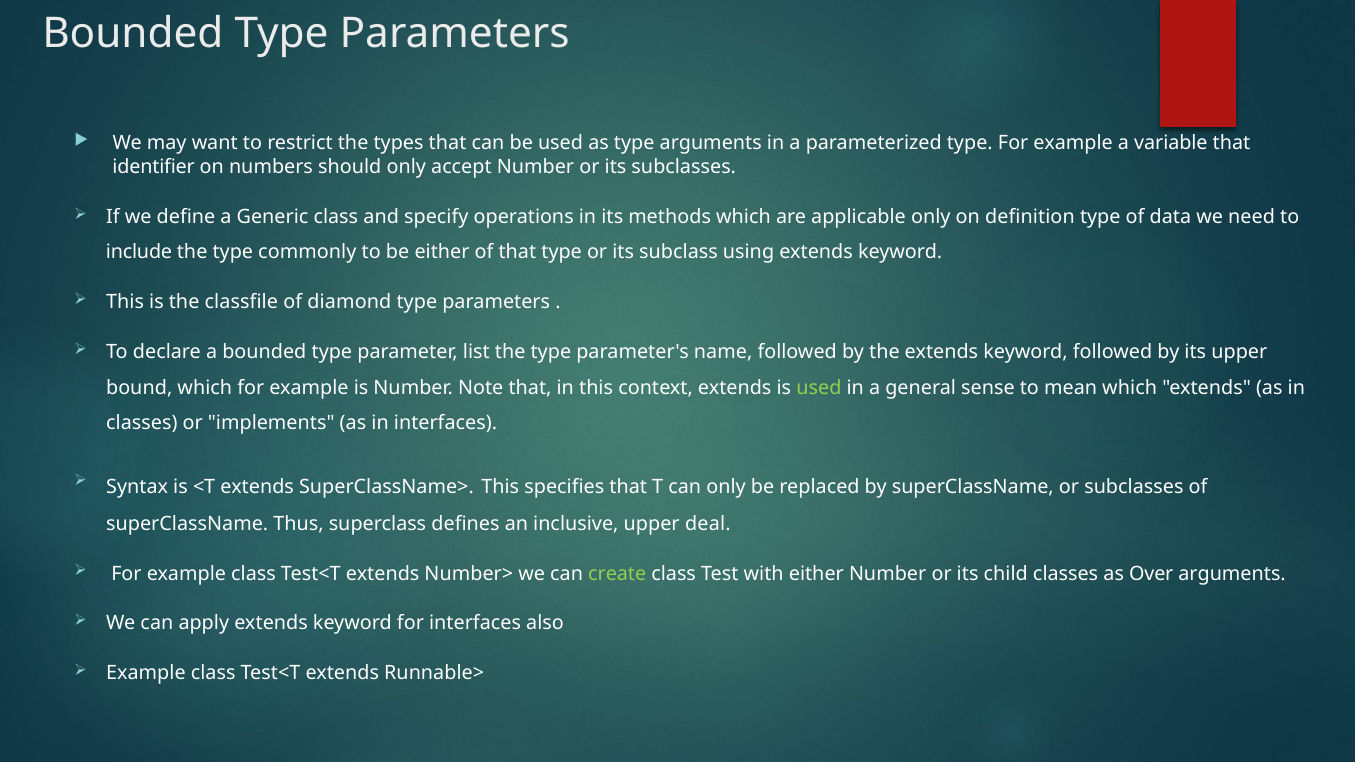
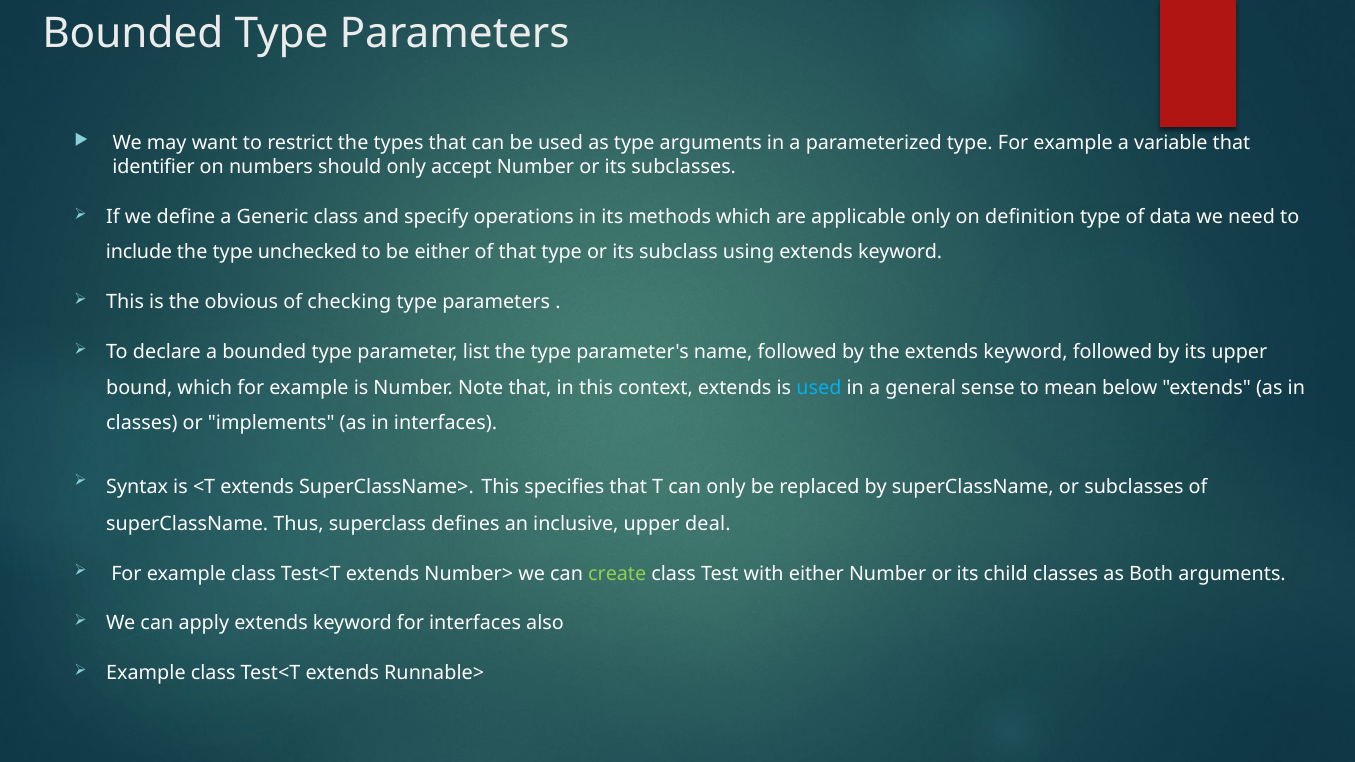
commonly: commonly -> unchecked
classfile: classfile -> obvious
diamond: diamond -> checking
used at (819, 388) colour: light green -> light blue
mean which: which -> below
Over: Over -> Both
